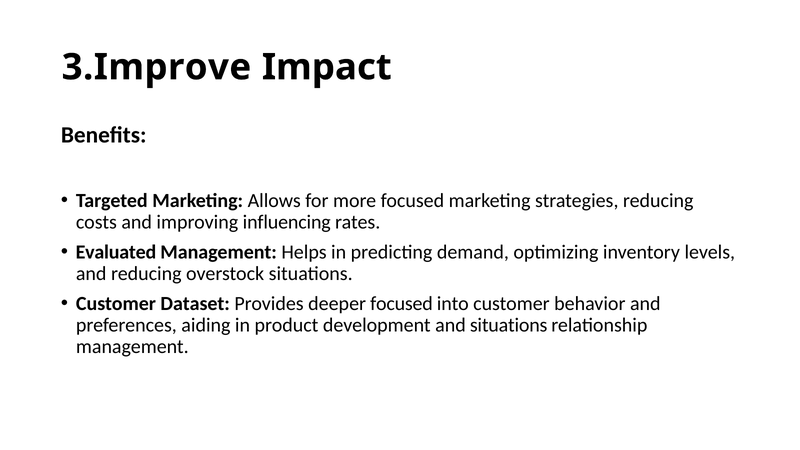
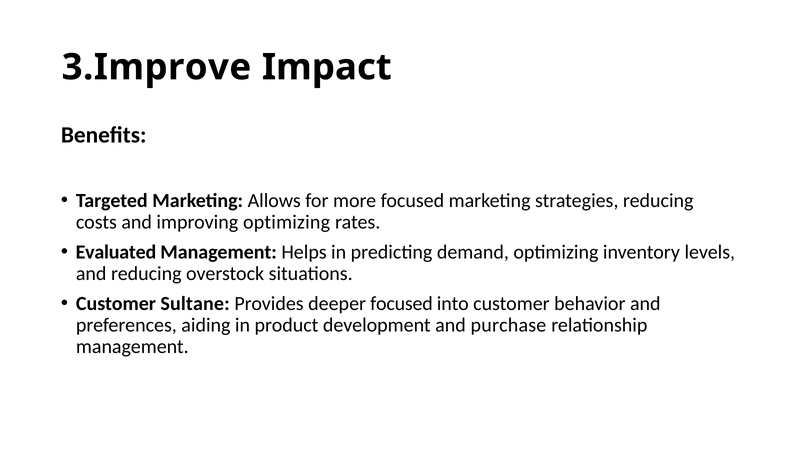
improving influencing: influencing -> optimizing
Dataset: Dataset -> Sultane
and situations: situations -> purchase
